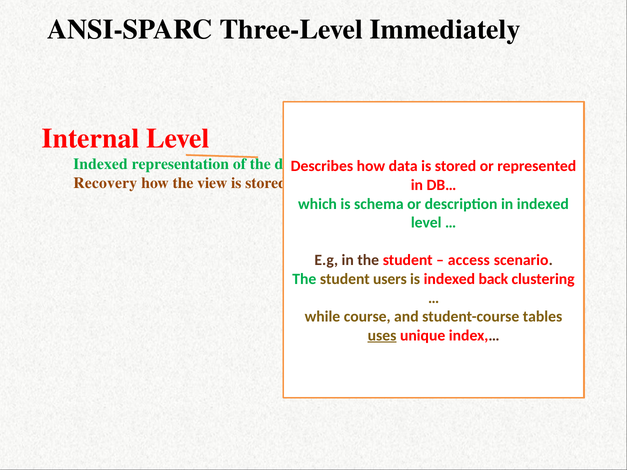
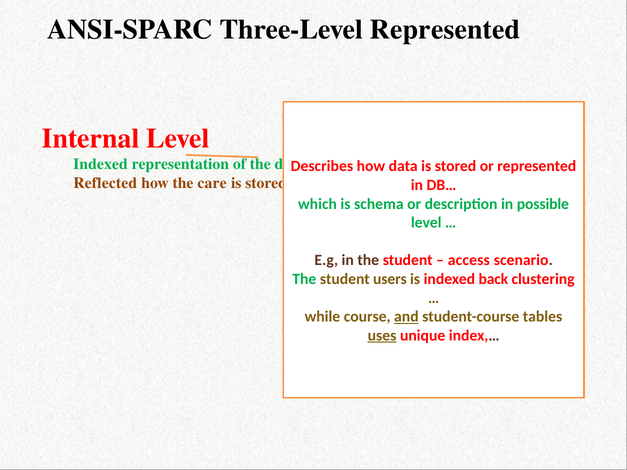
Three-Level Immediately: Immediately -> Represented
Recovery: Recovery -> Reflected
view: view -> care
in indexed: indexed -> possible
and underline: none -> present
